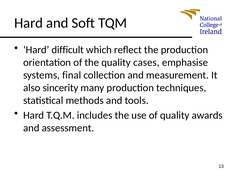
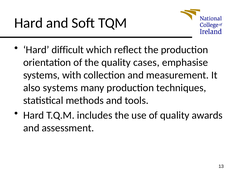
final: final -> with
also sincerity: sincerity -> systems
